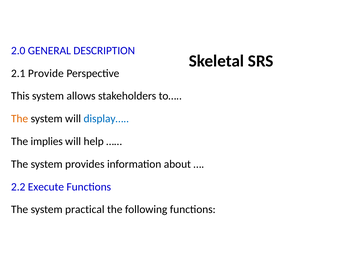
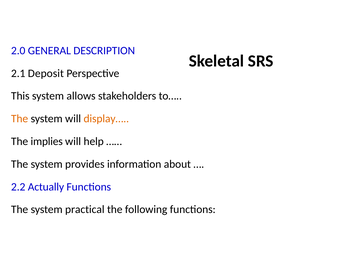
Provide: Provide -> Deposit
display… colour: blue -> orange
Execute: Execute -> Actually
